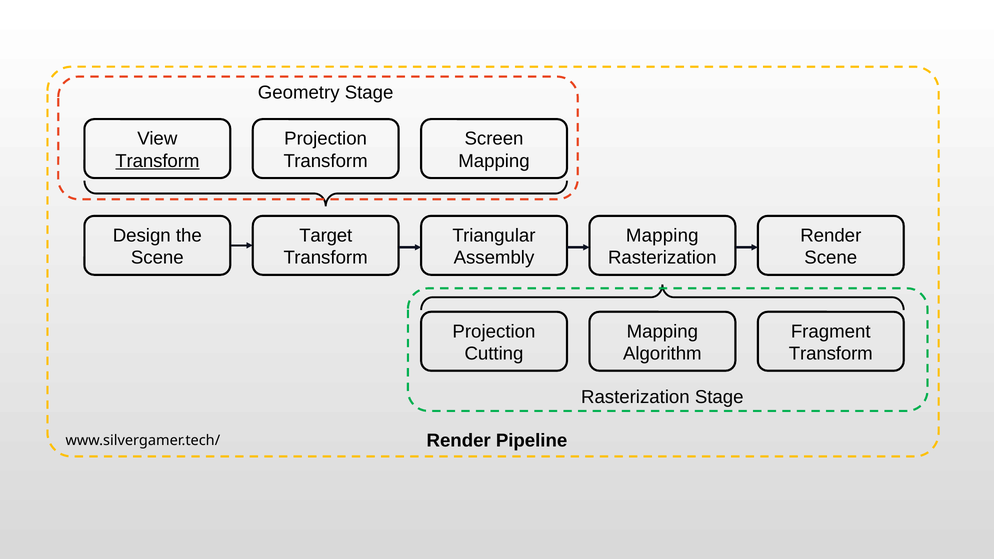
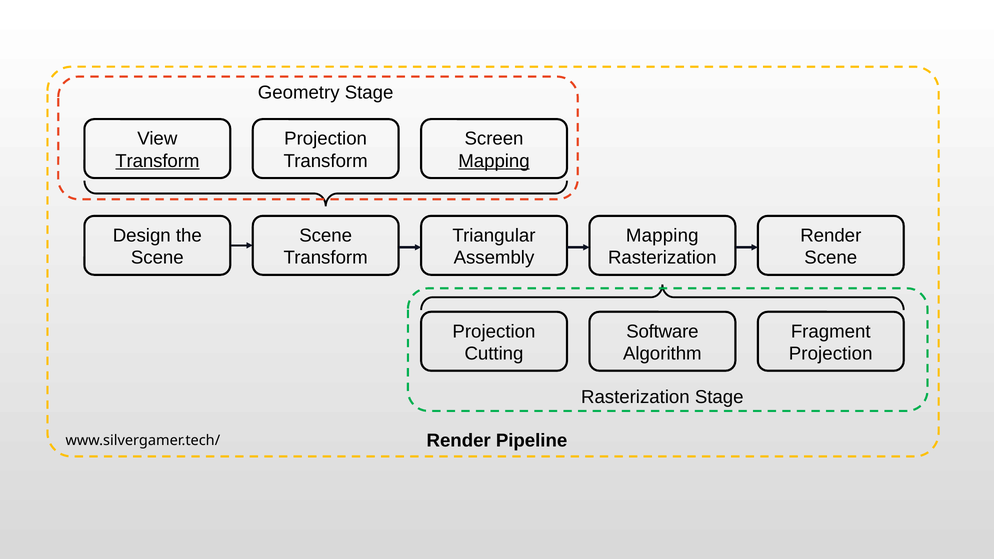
Mapping at (494, 161) underline: none -> present
Target at (326, 236): Target -> Scene
Mapping at (662, 331): Mapping -> Software
Transform at (831, 354): Transform -> Projection
